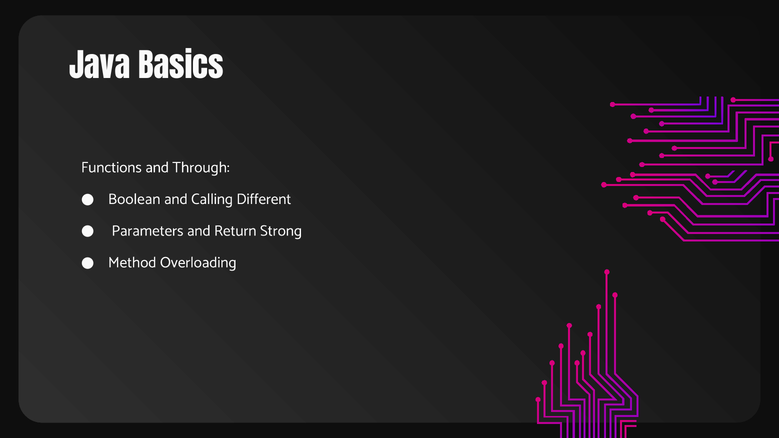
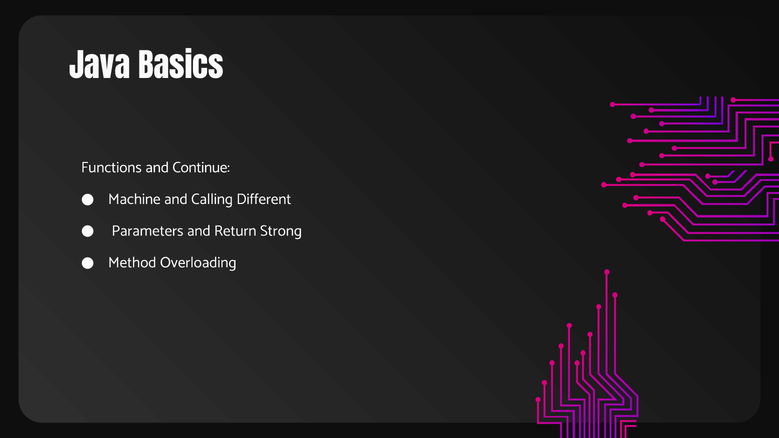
Through: Through -> Continue
Boolean: Boolean -> Machine
